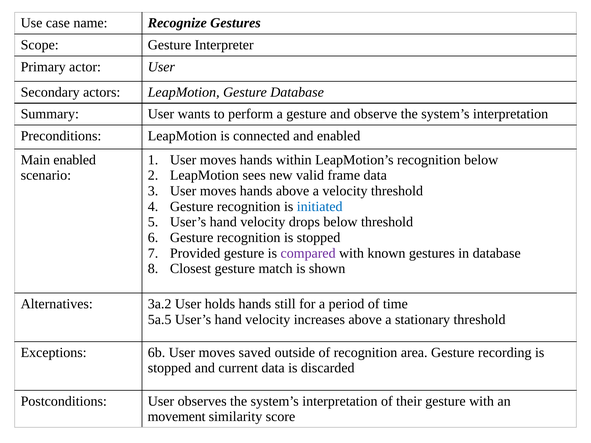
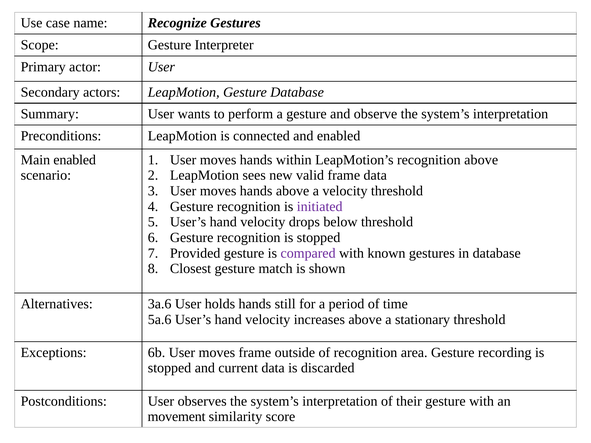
recognition below: below -> above
initiated colour: blue -> purple
3a.2: 3a.2 -> 3a.6
5a.5: 5a.5 -> 5a.6
moves saved: saved -> frame
